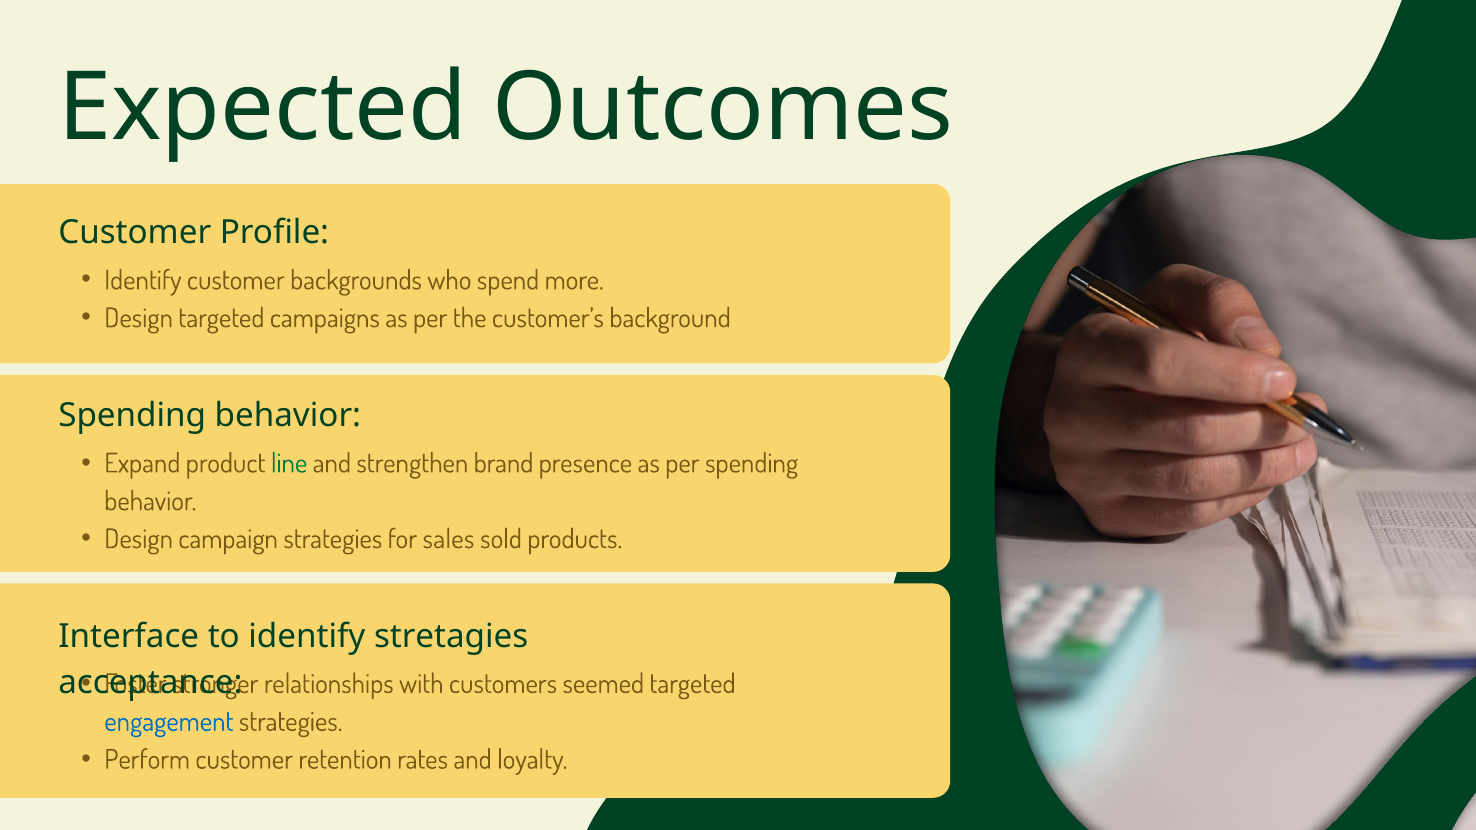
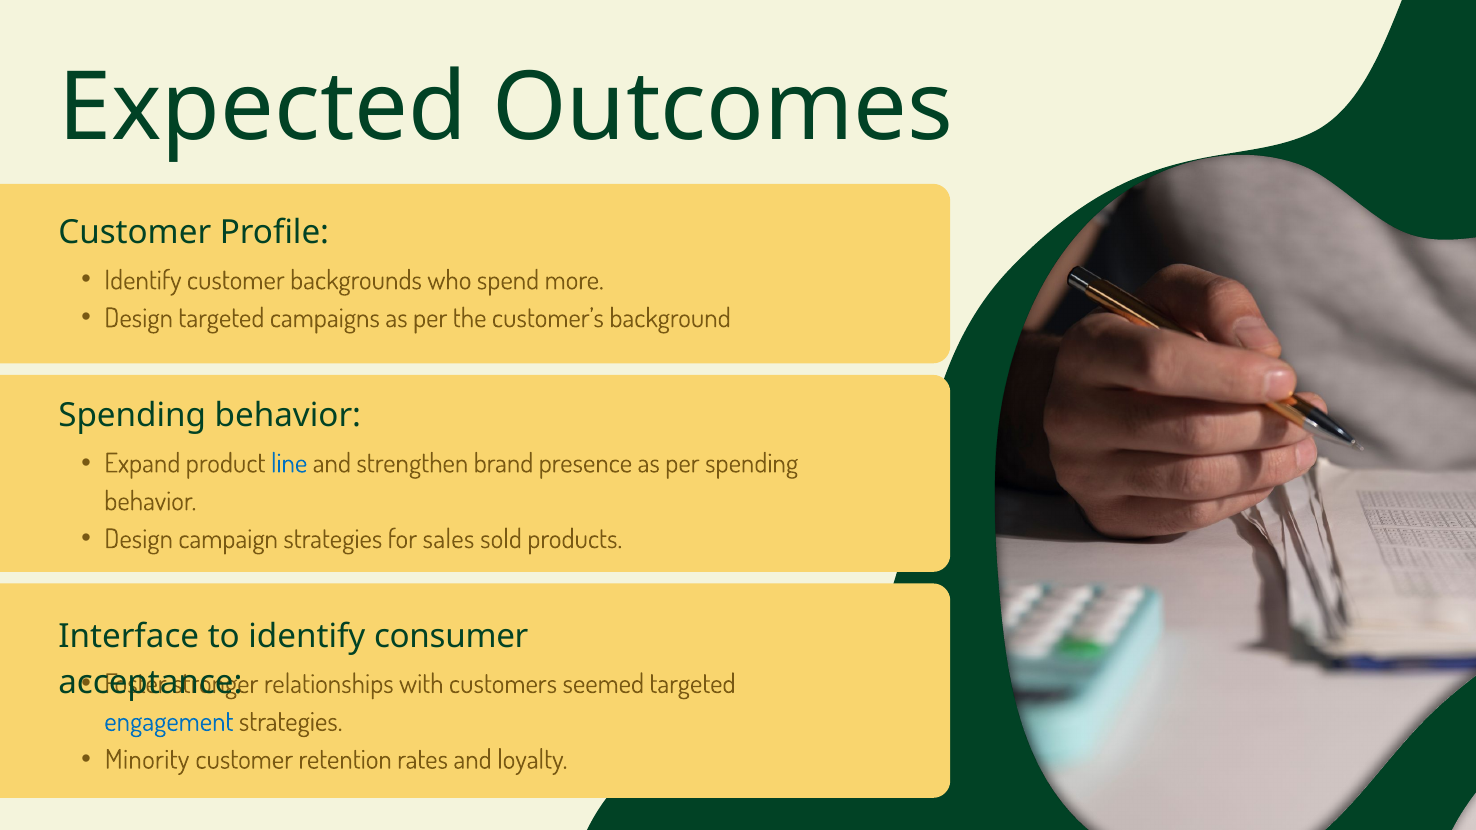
line colour: green -> blue
stretagies: stretagies -> consumer
Perform: Perform -> Minority
